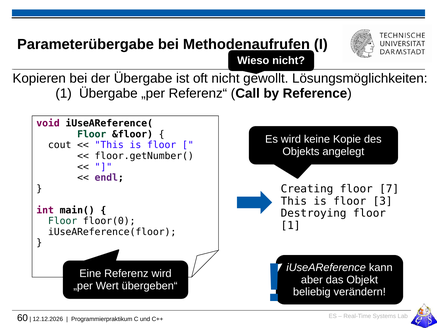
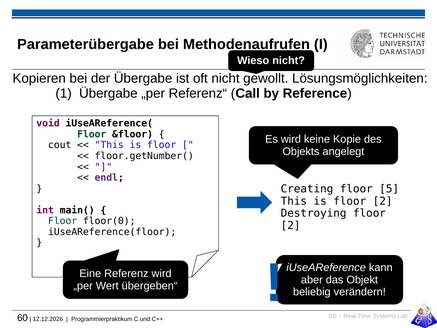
7: 7 -> 5
is floor 3: 3 -> 2
1 at (291, 225): 1 -> 2
